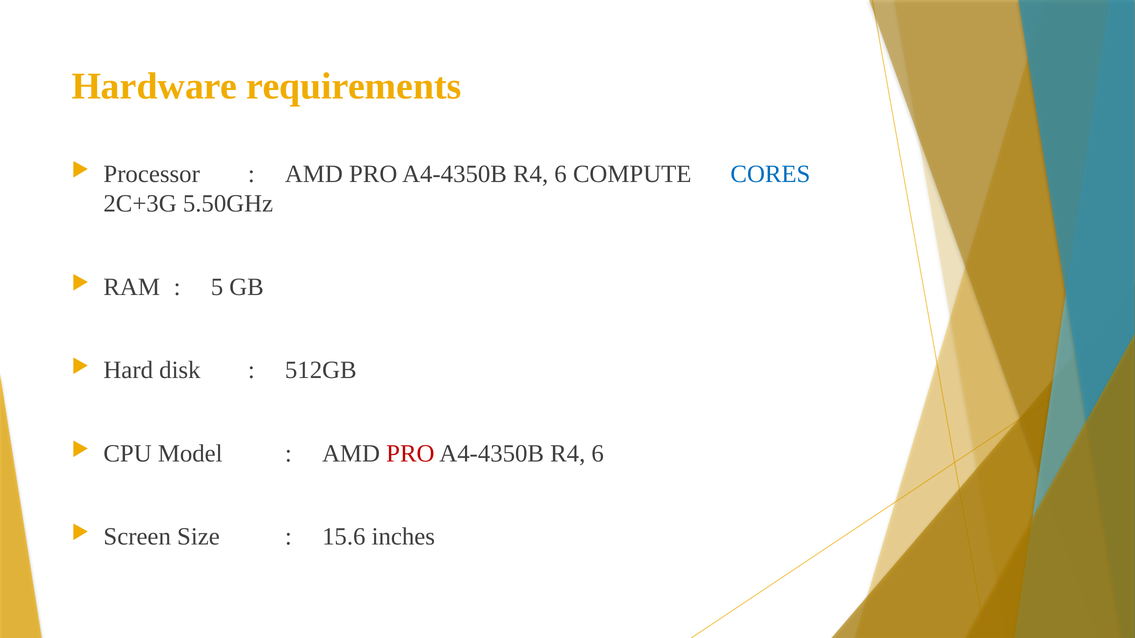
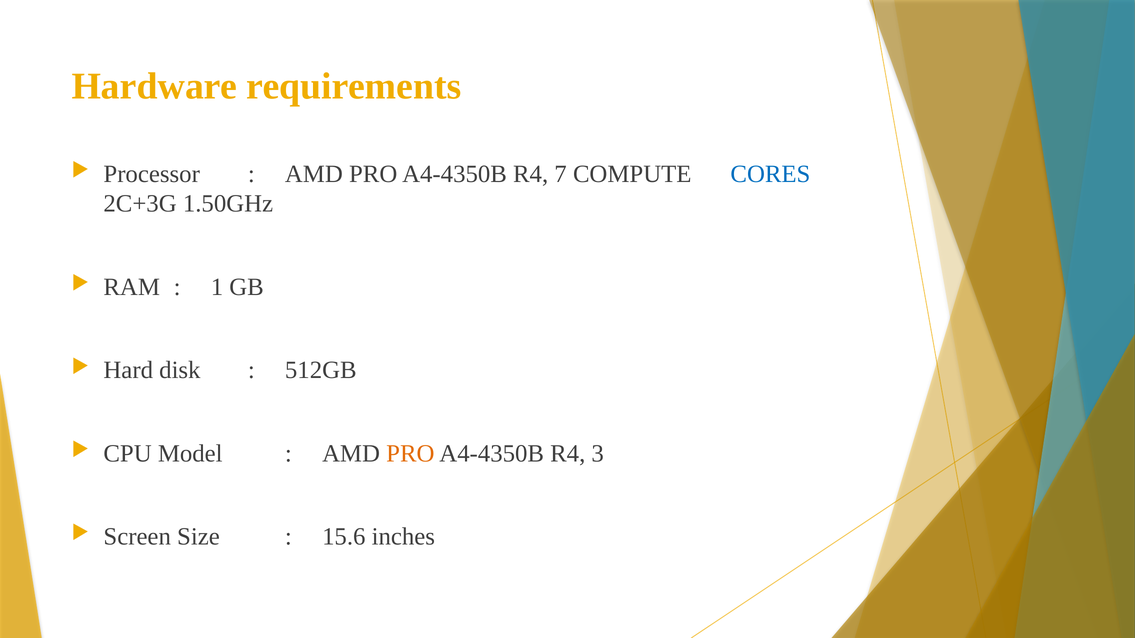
6 at (561, 174): 6 -> 7
5.50GHz: 5.50GHz -> 1.50GHz
5: 5 -> 1
PRO at (410, 454) colour: red -> orange
6 at (598, 454): 6 -> 3
